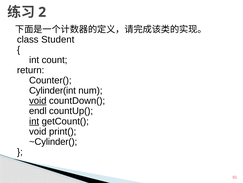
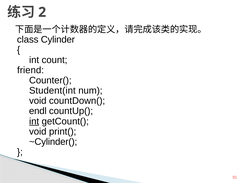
Student: Student -> Cylinder
return: return -> friend
Cylinder(int: Cylinder(int -> Student(int
void at (38, 100) underline: present -> none
